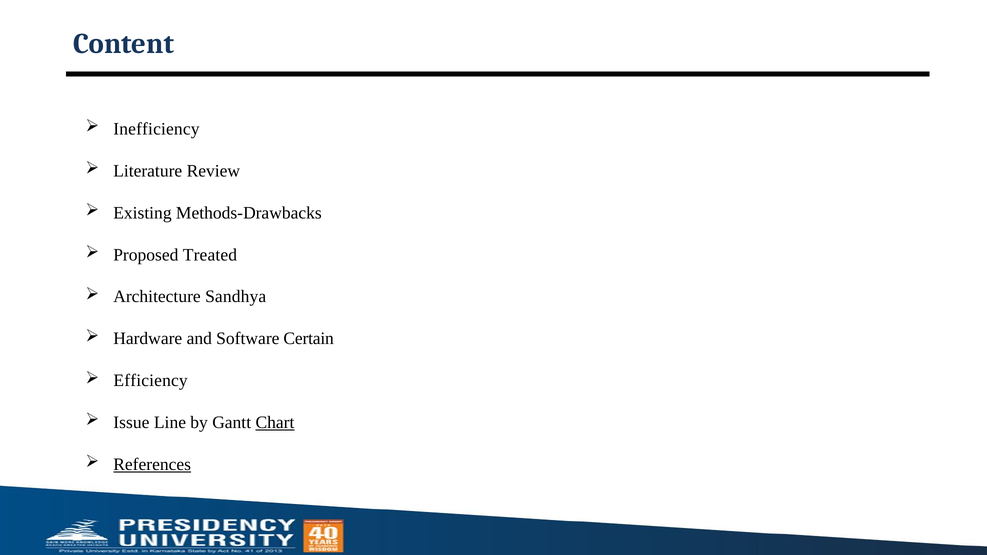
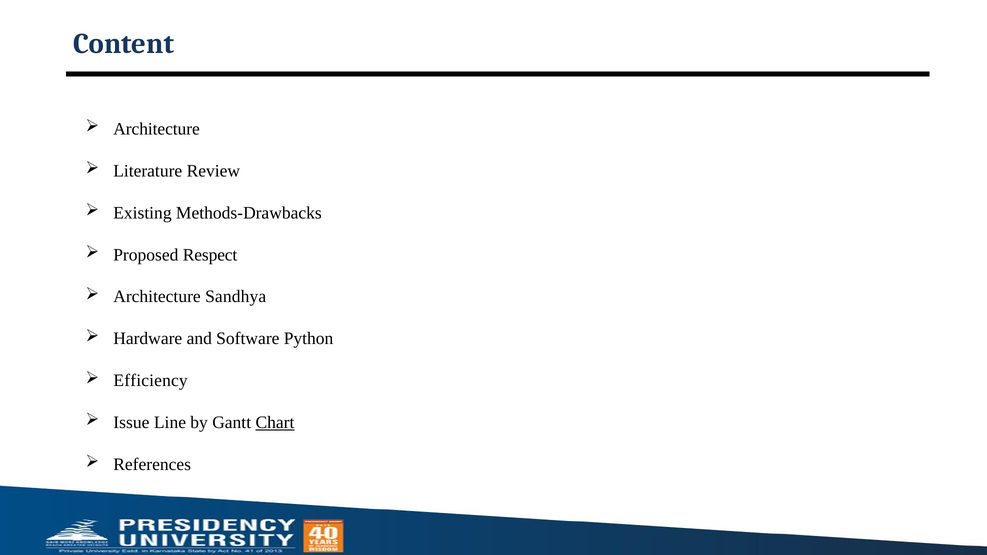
Inefficiency at (156, 129): Inefficiency -> Architecture
Treated: Treated -> Respect
Certain: Certain -> Python
References underline: present -> none
